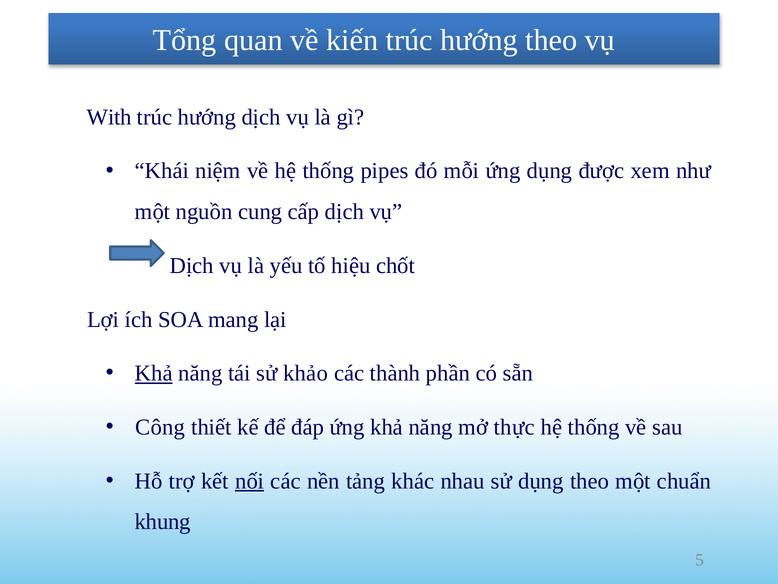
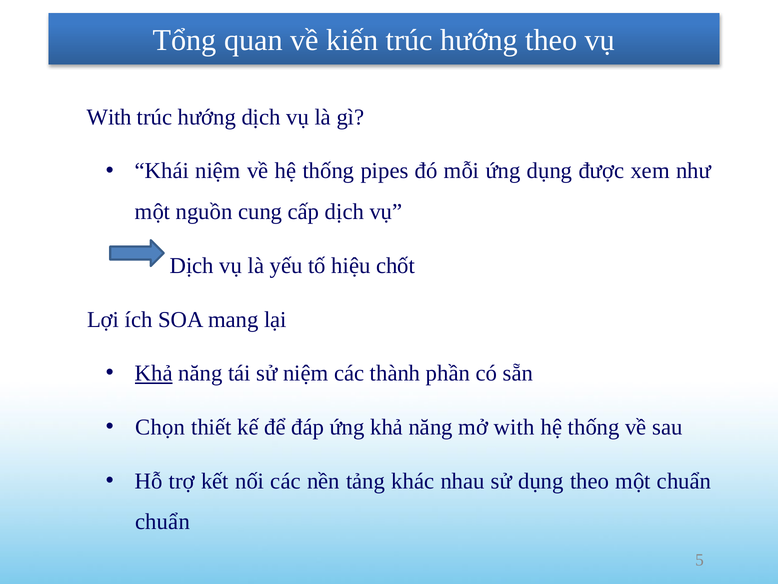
sử khảo: khảo -> niệm
Công: Công -> Chọn
mở thực: thực -> with
nối underline: present -> none
khung at (163, 522): khung -> chuẩn
